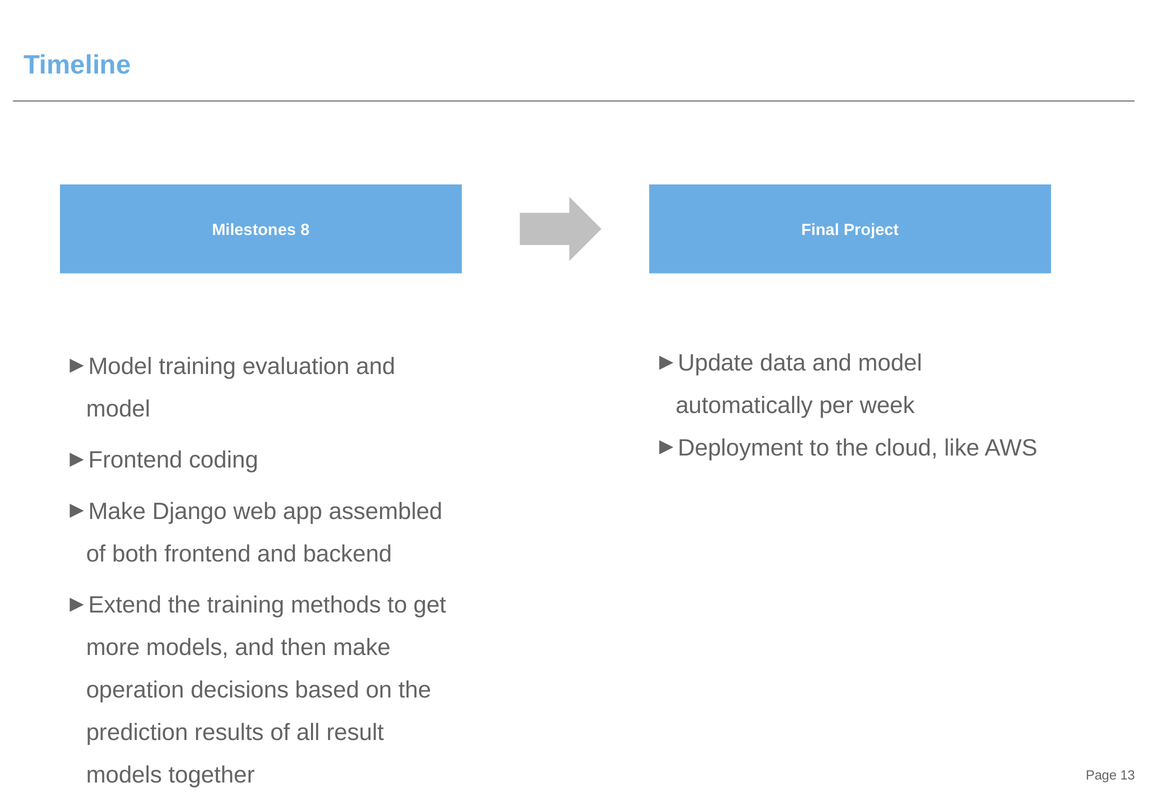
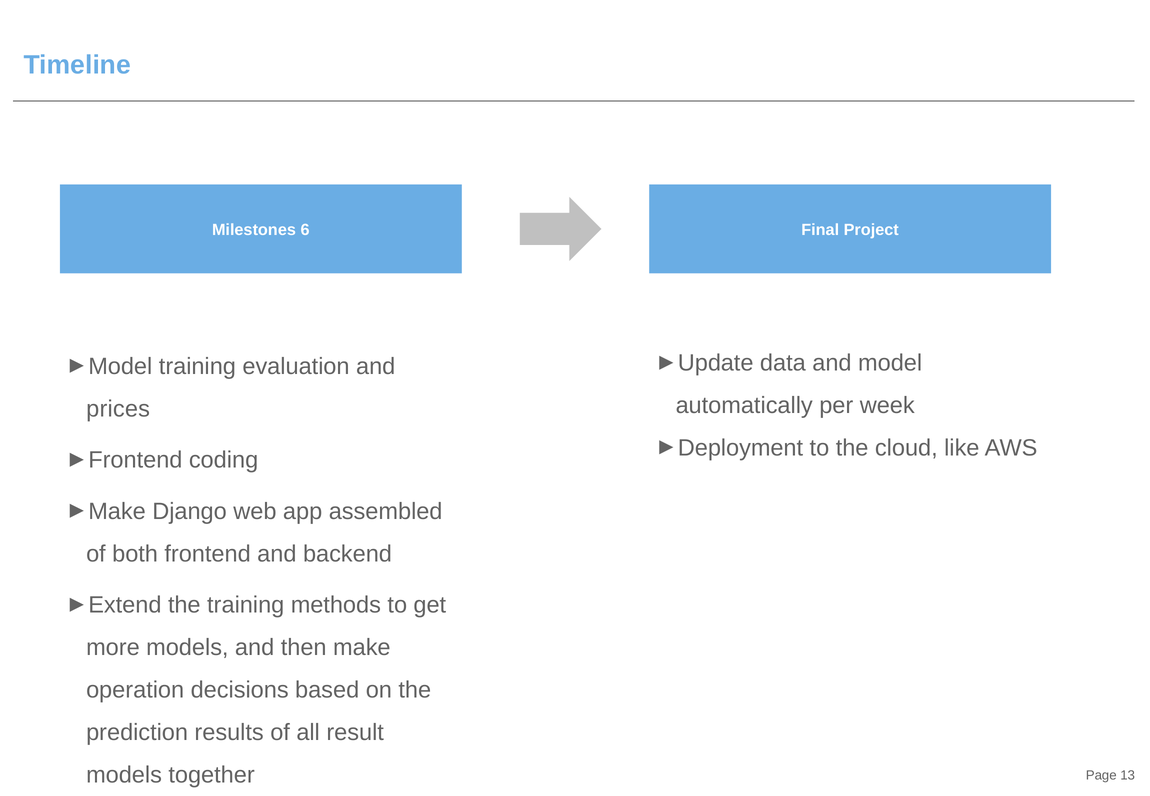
8: 8 -> 6
model at (118, 409): model -> prices
